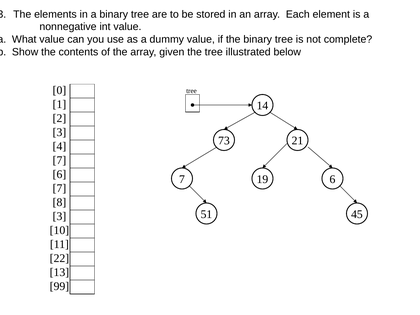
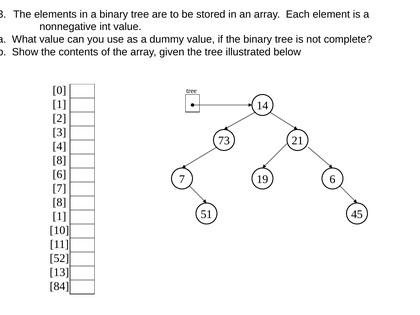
7 at (59, 160): 7 -> 8
3 at (59, 216): 3 -> 1
22: 22 -> 52
99: 99 -> 84
